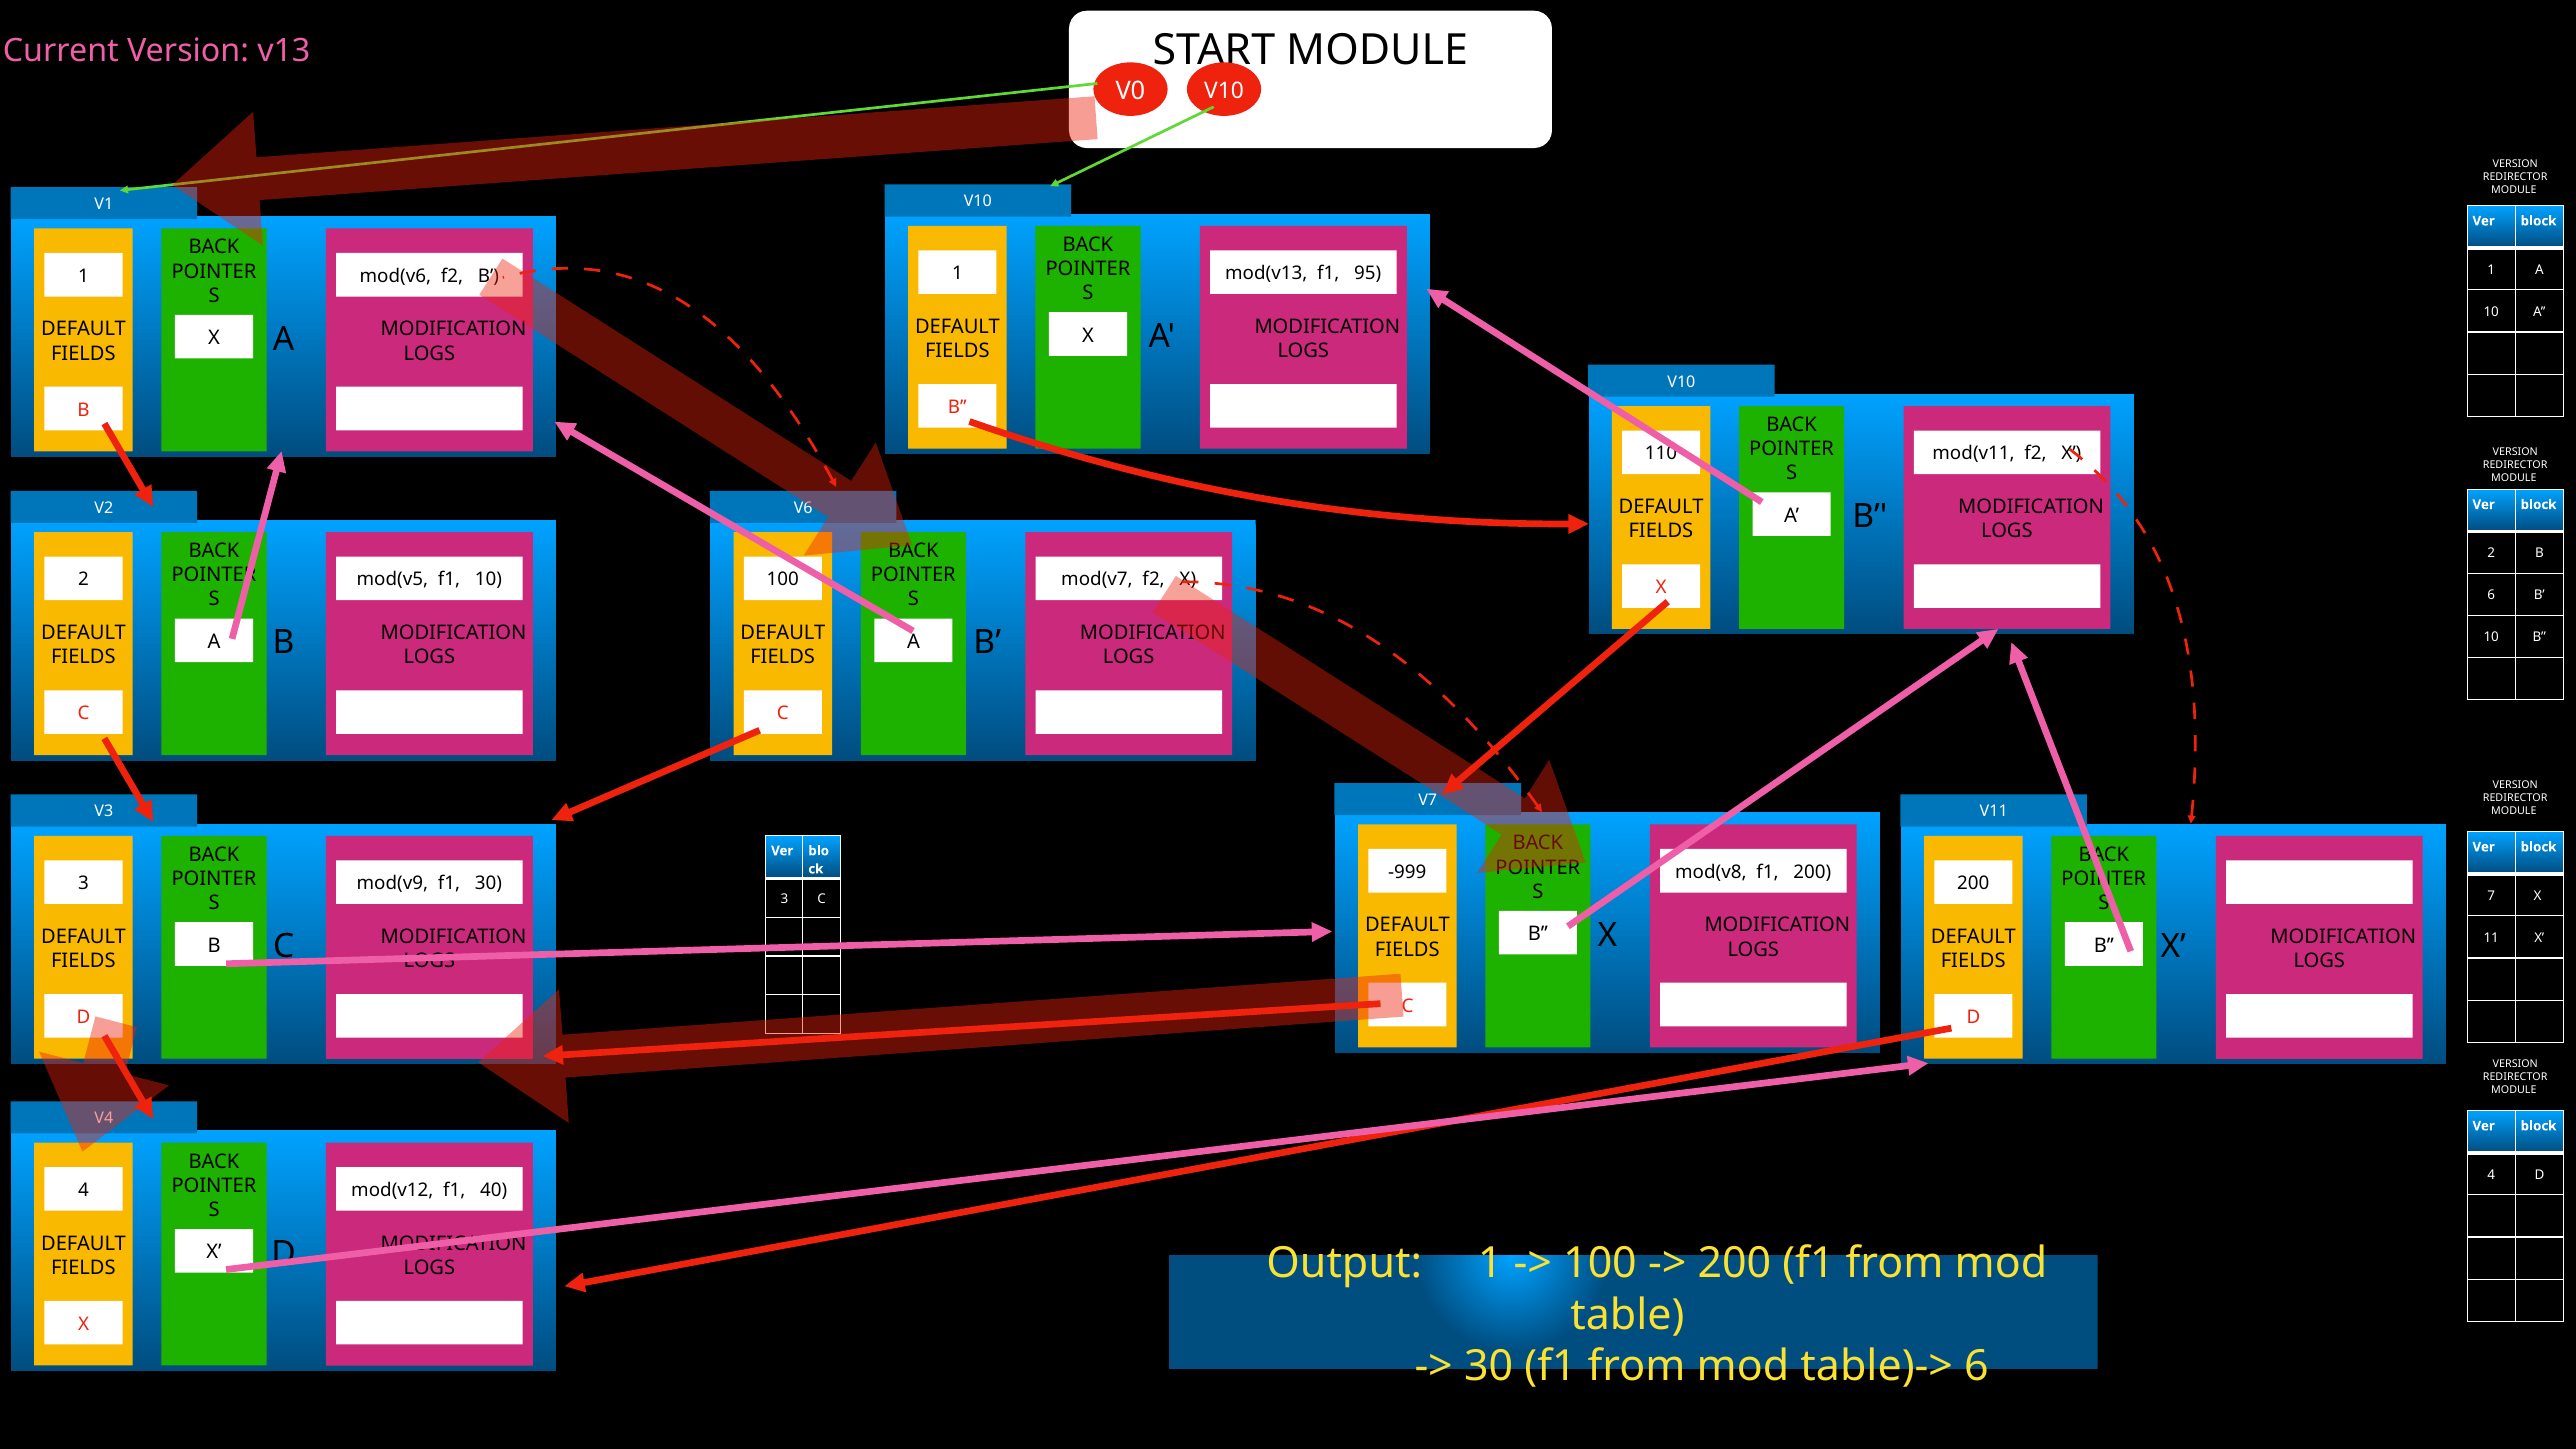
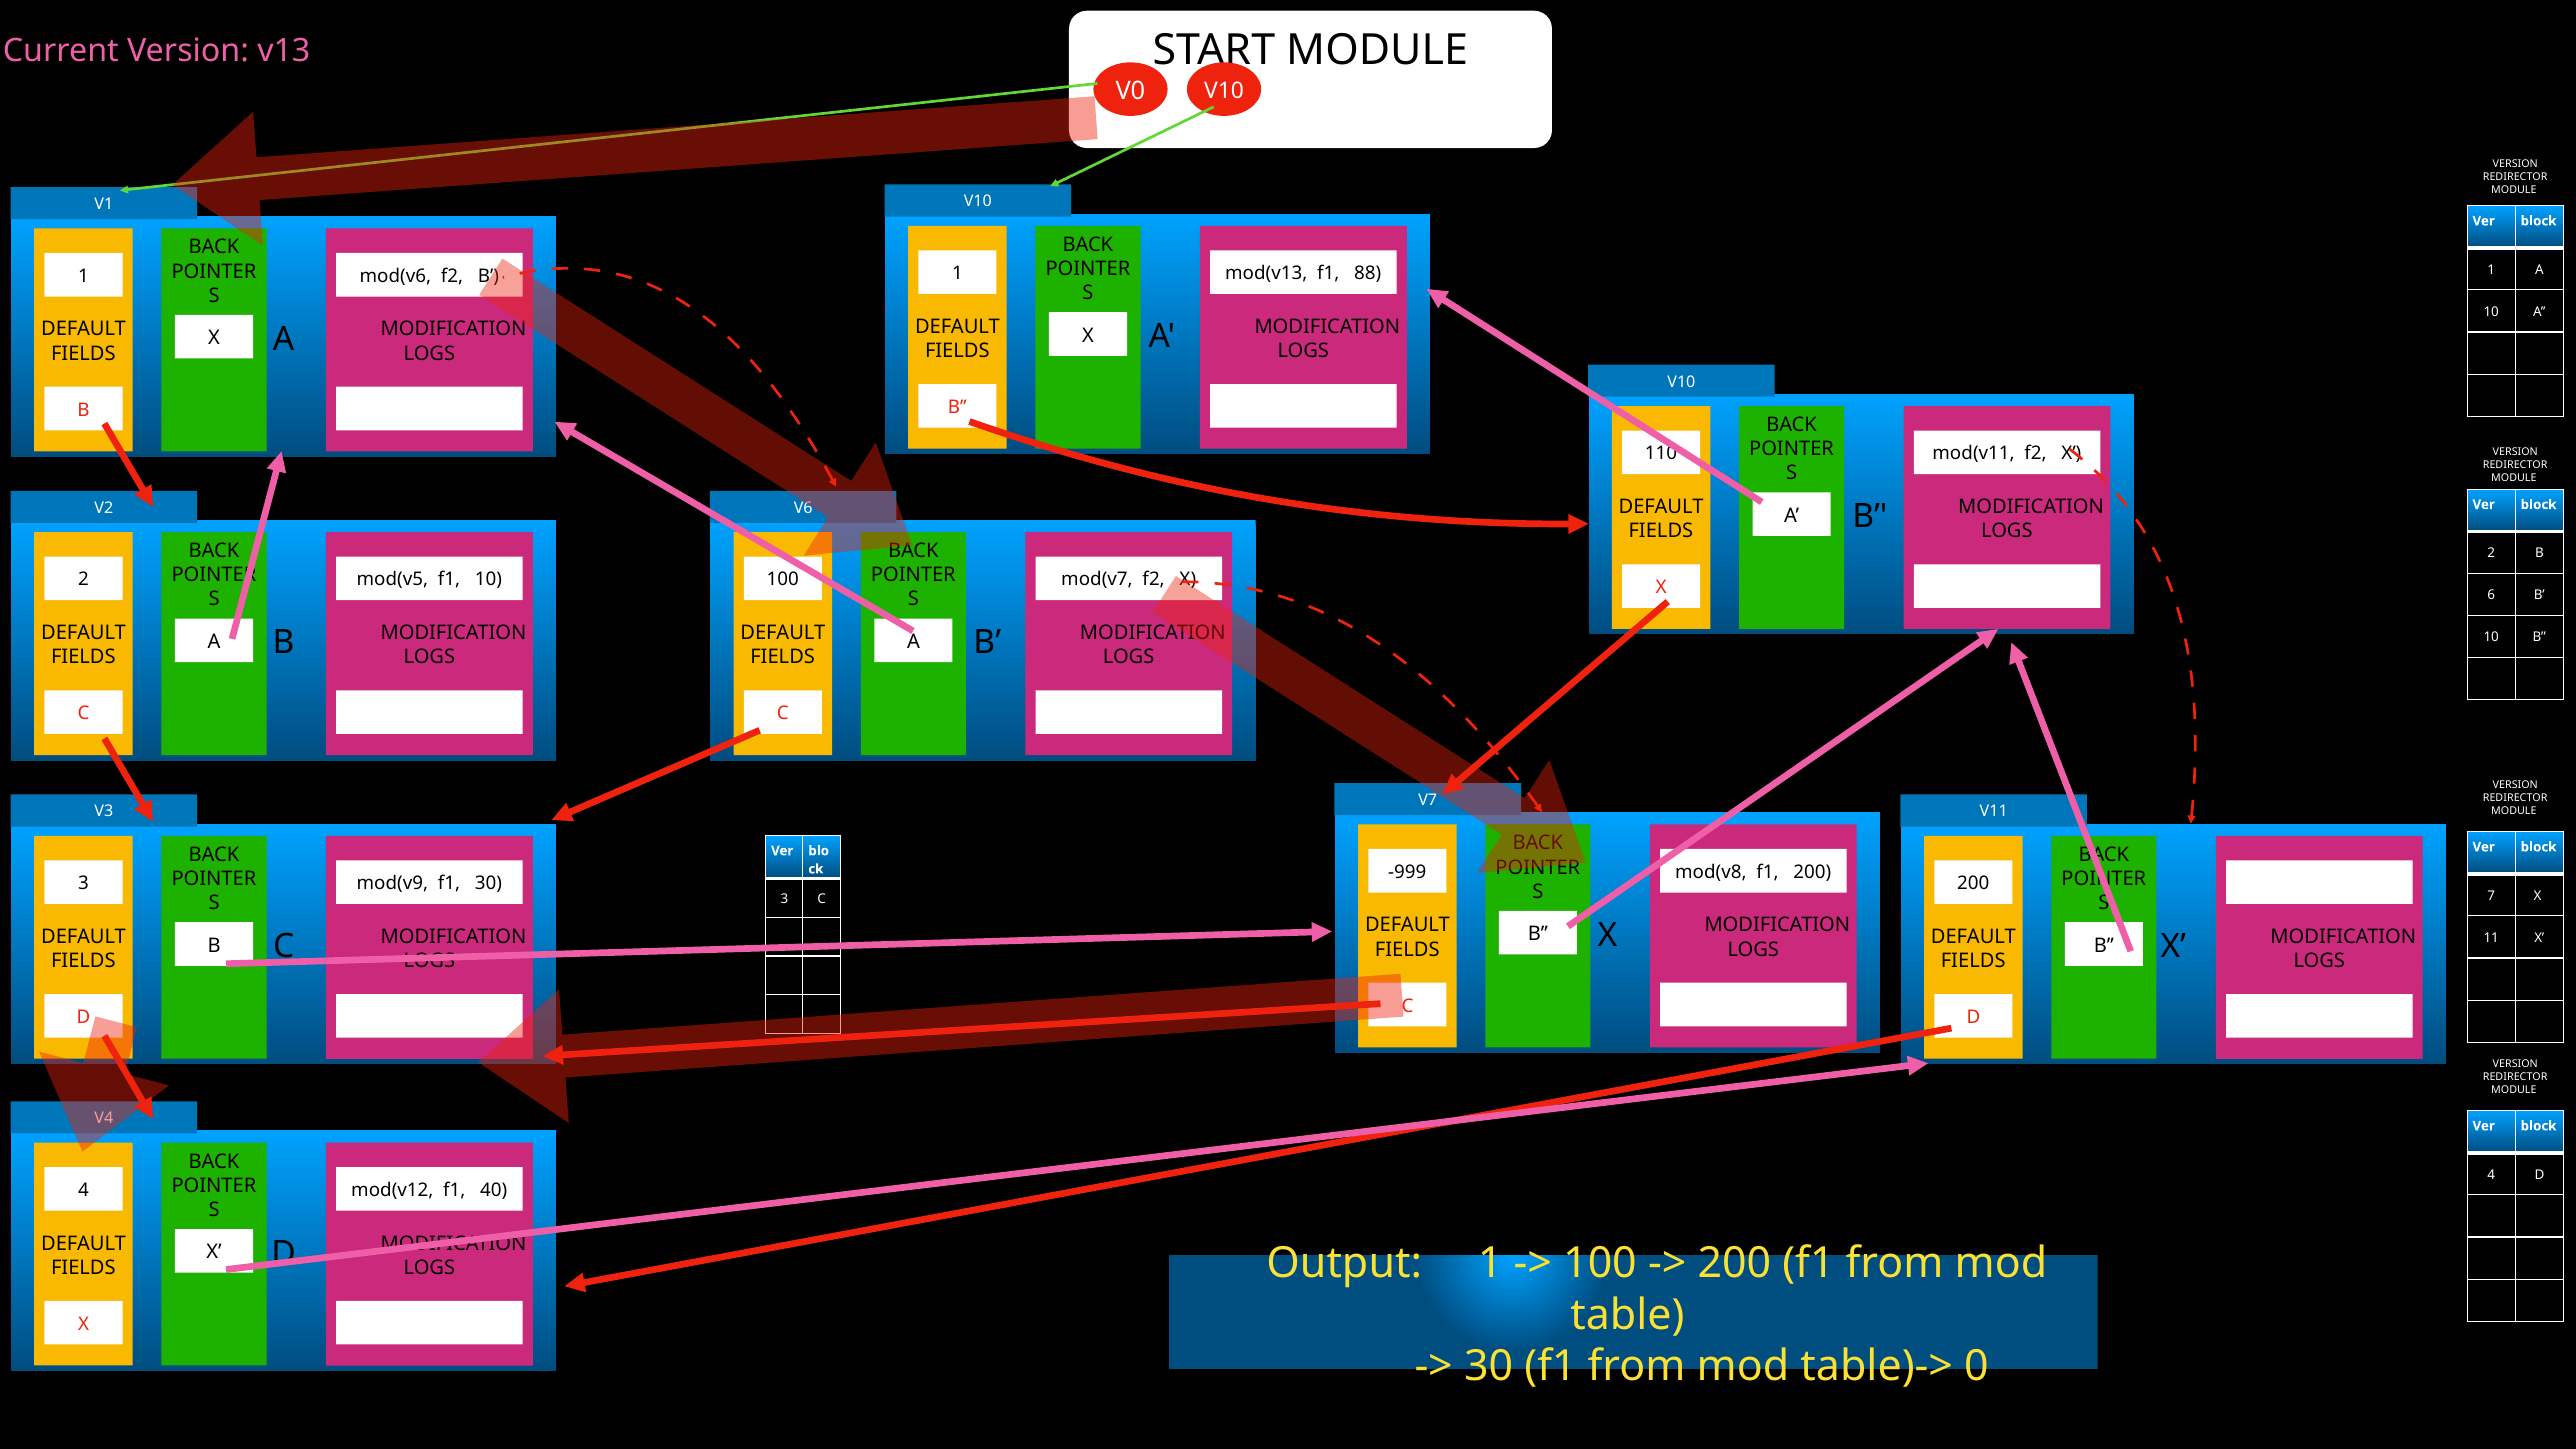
95: 95 -> 88
table)-> 6: 6 -> 0
